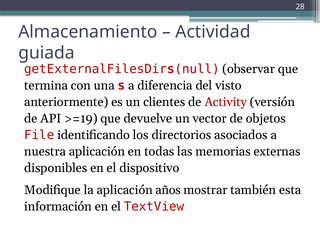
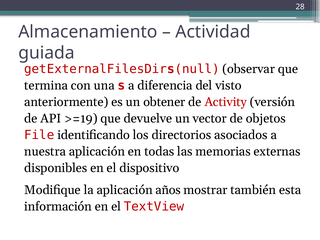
clientes: clientes -> obtener
